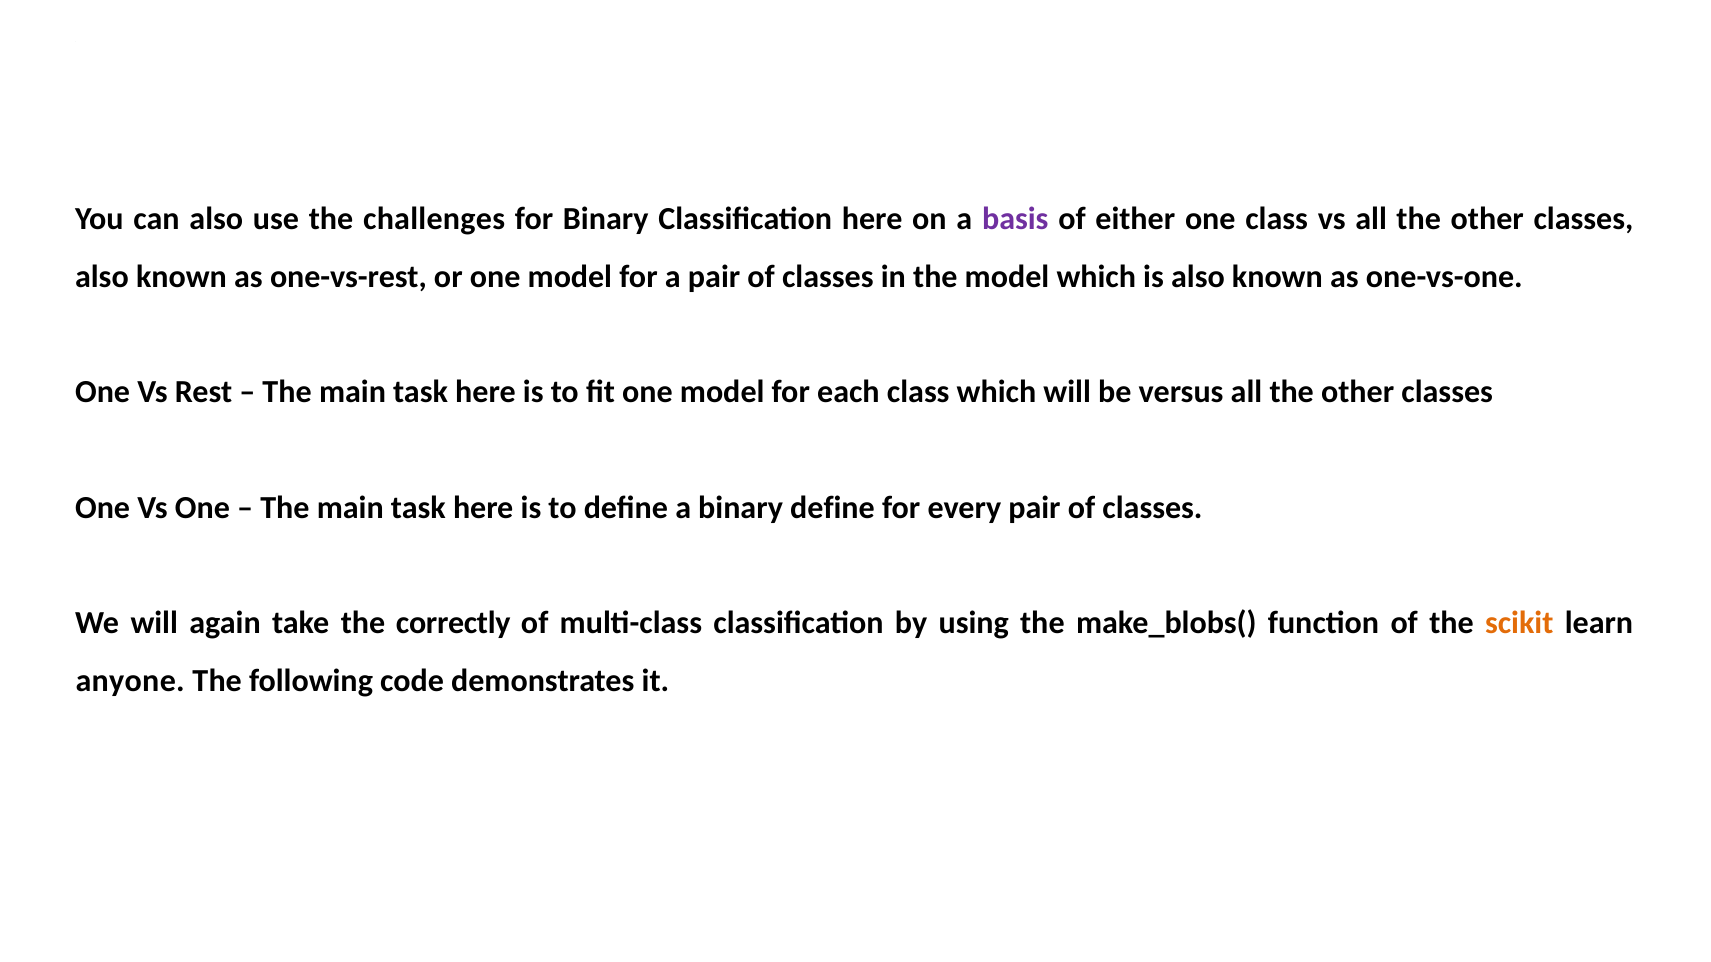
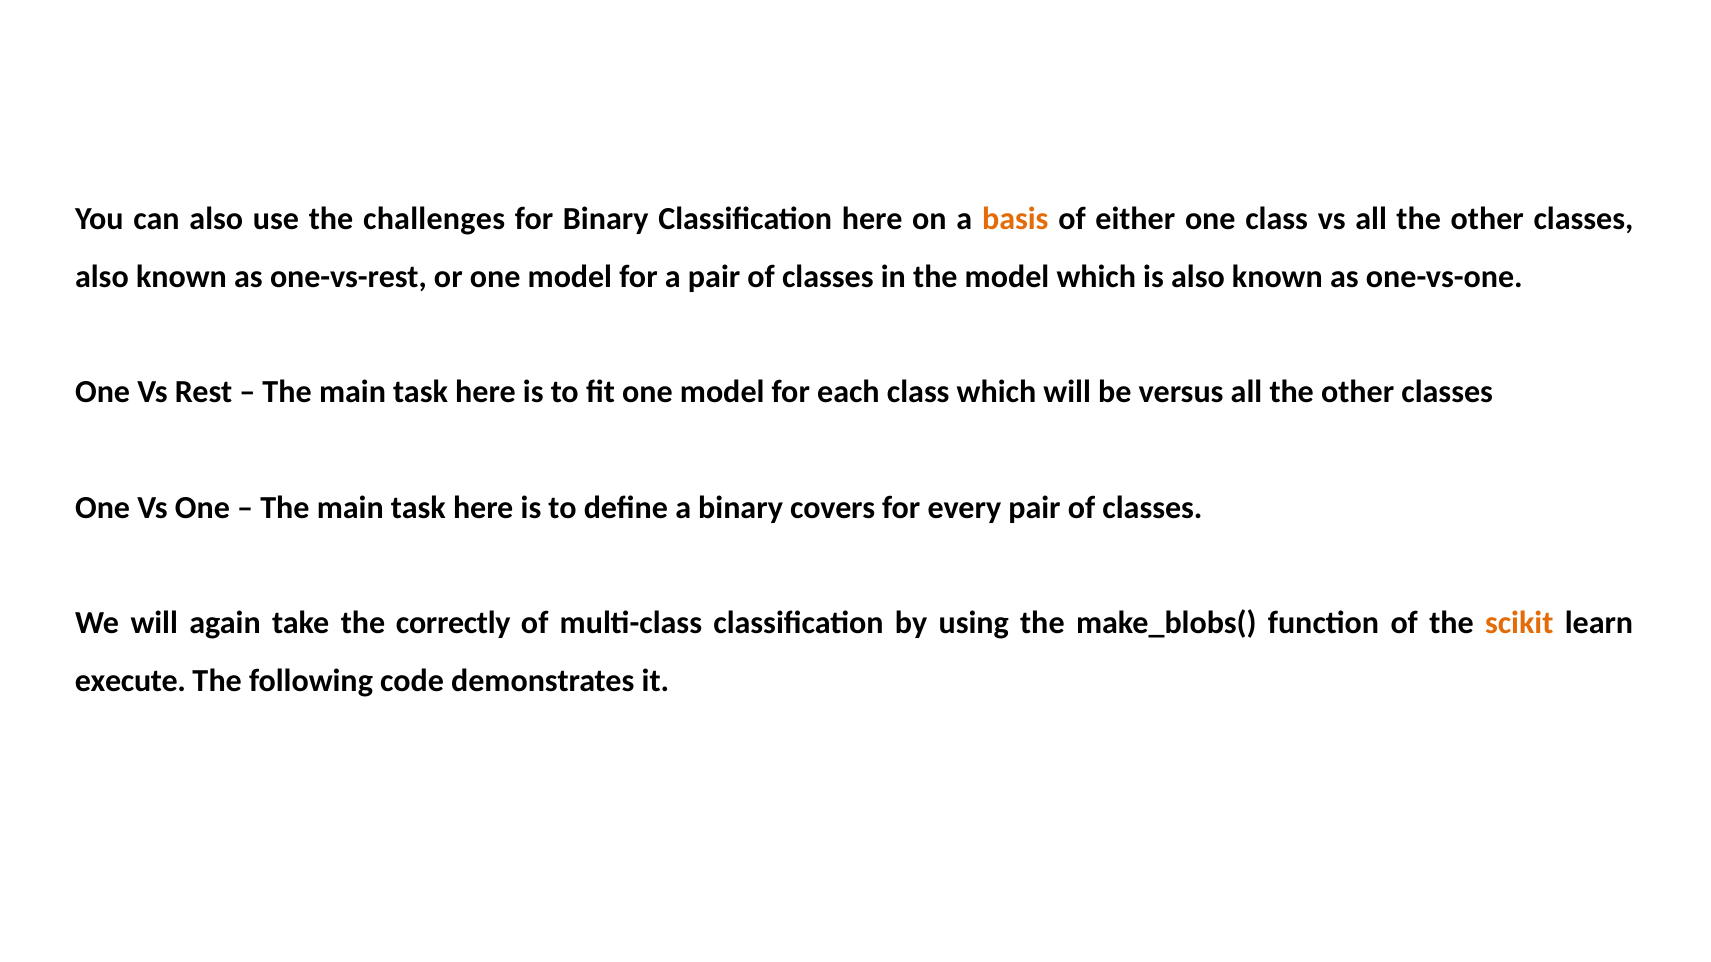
basis colour: purple -> orange
binary define: define -> covers
anyone: anyone -> execute
